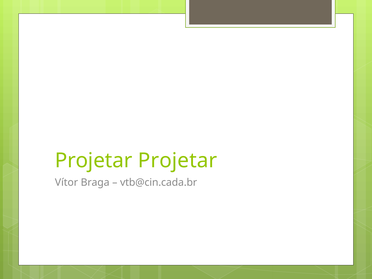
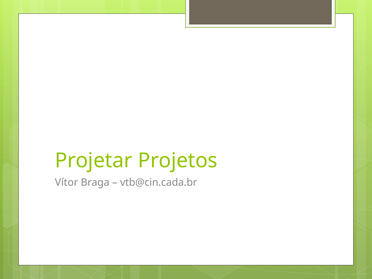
Projetar Projetar: Projetar -> Projetos
